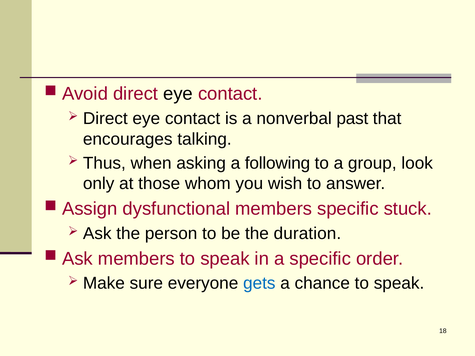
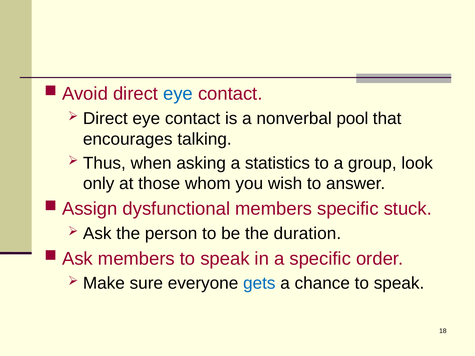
eye at (178, 94) colour: black -> blue
past: past -> pool
following: following -> statistics
